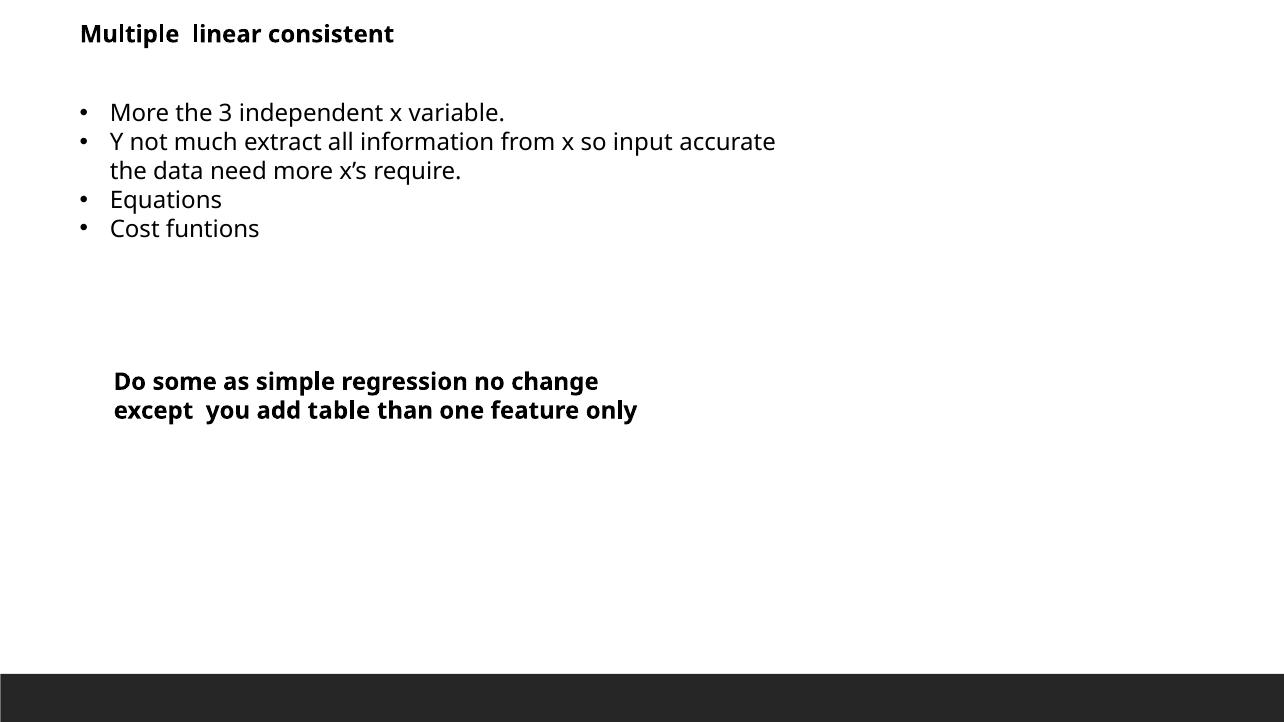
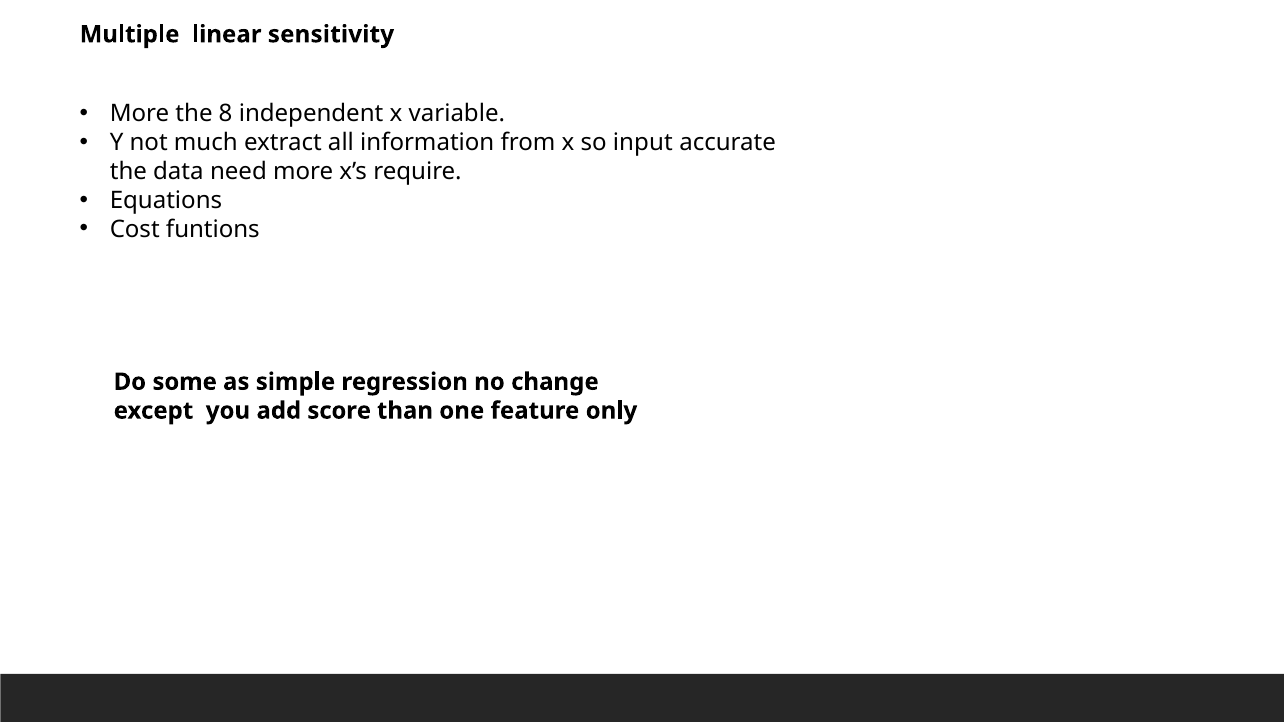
consistent: consistent -> sensitivity
3: 3 -> 8
table: table -> score
